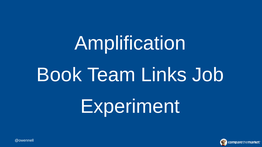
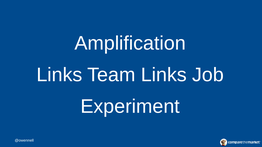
Book at (59, 75): Book -> Links
